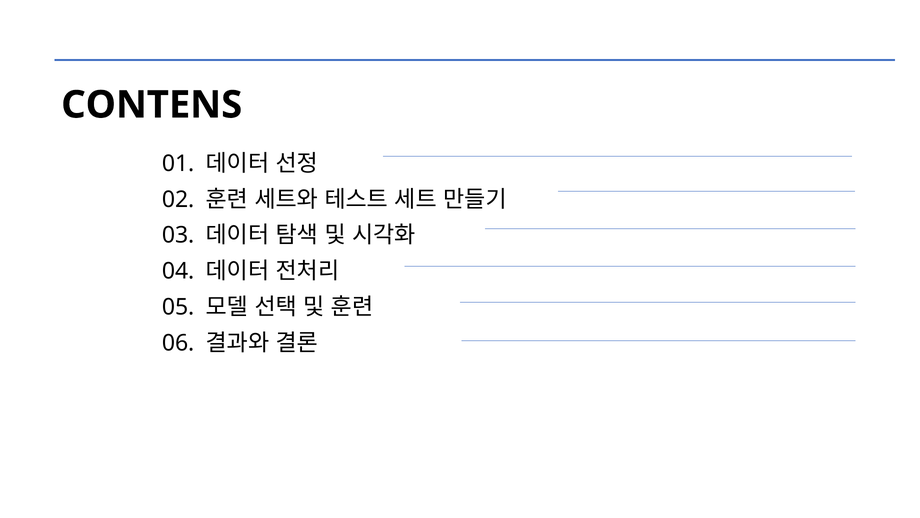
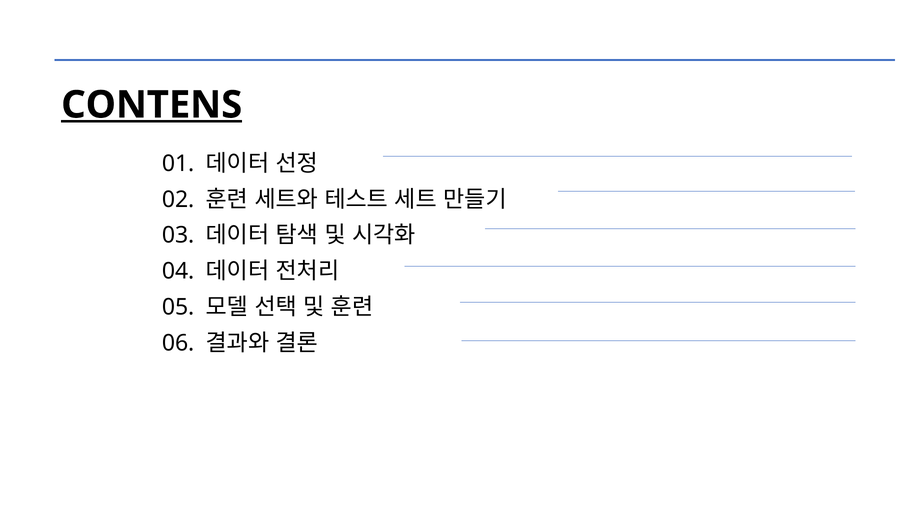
CONTENS underline: none -> present
